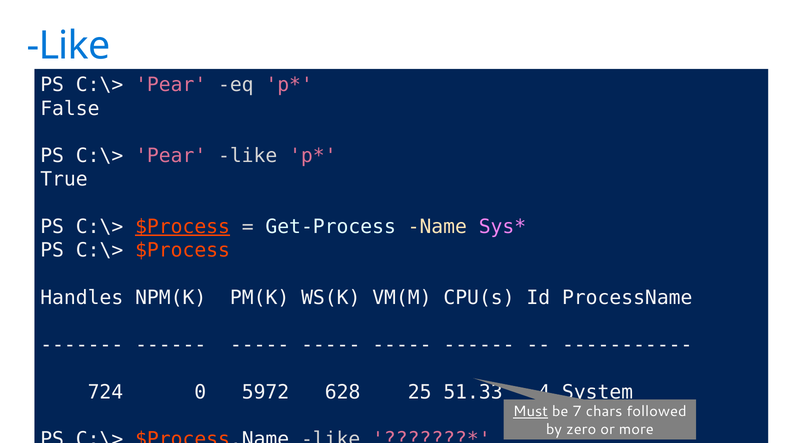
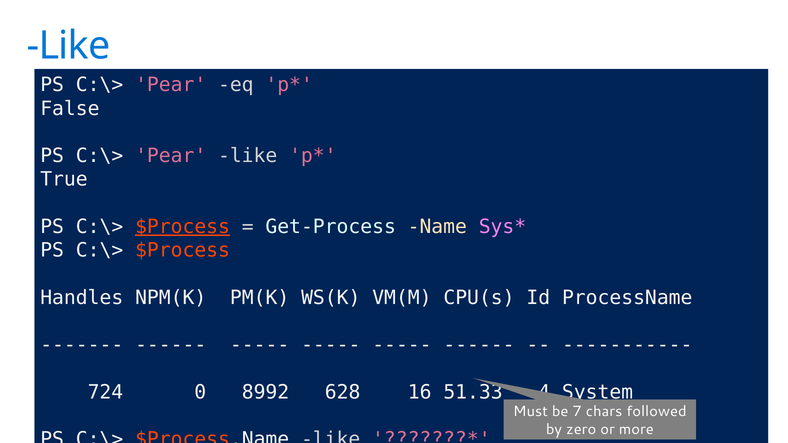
5972: 5972 -> 8992
25: 25 -> 16
Must underline: present -> none
